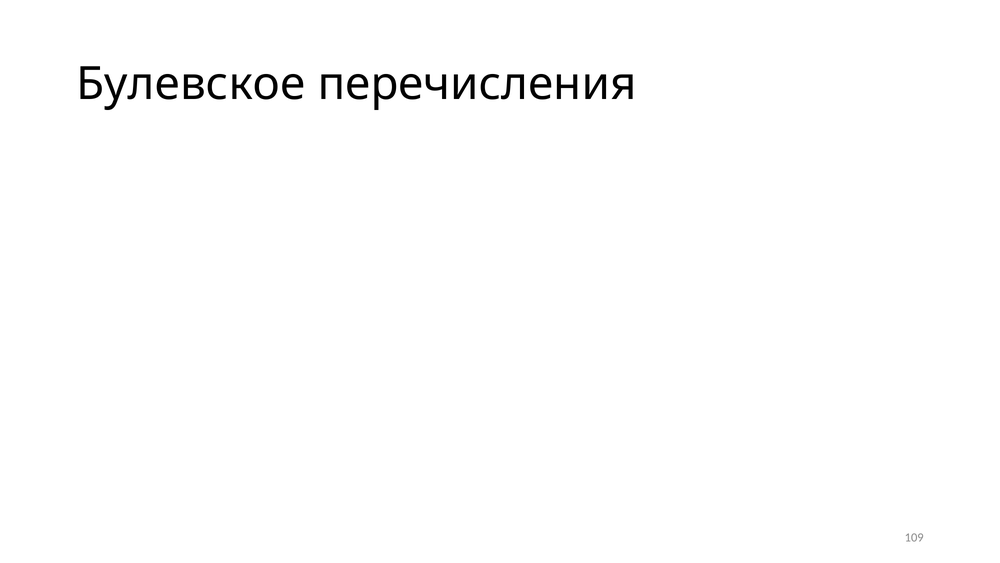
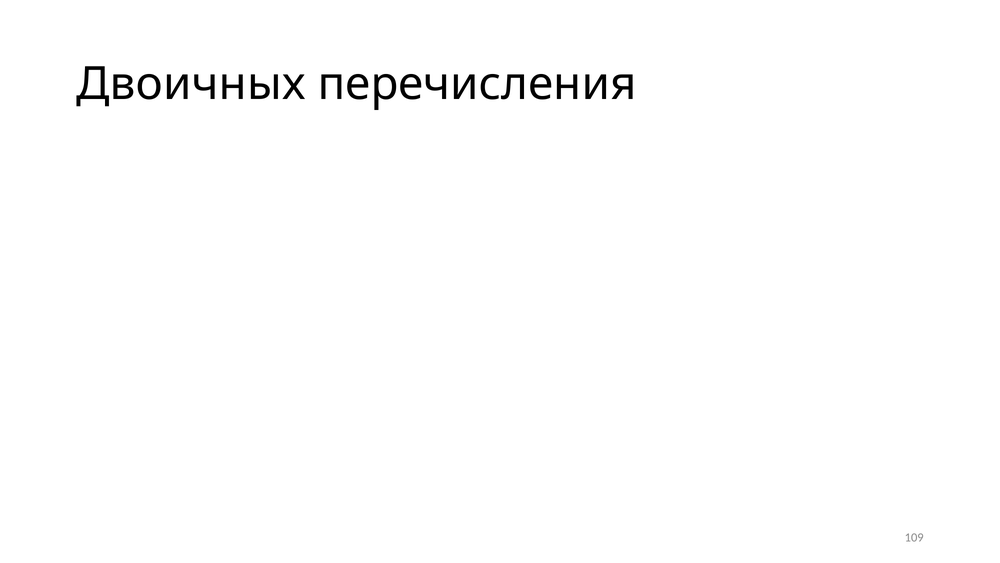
Булевское: Булевское -> Двоичных
